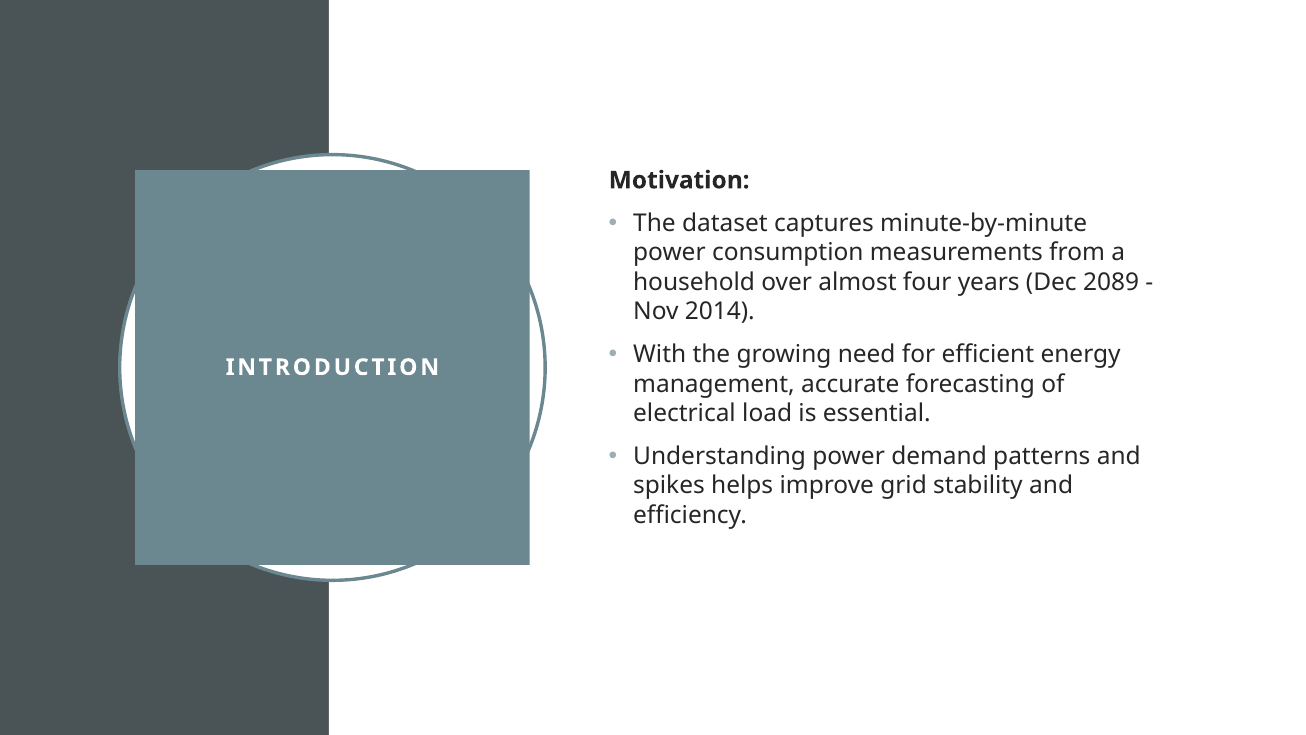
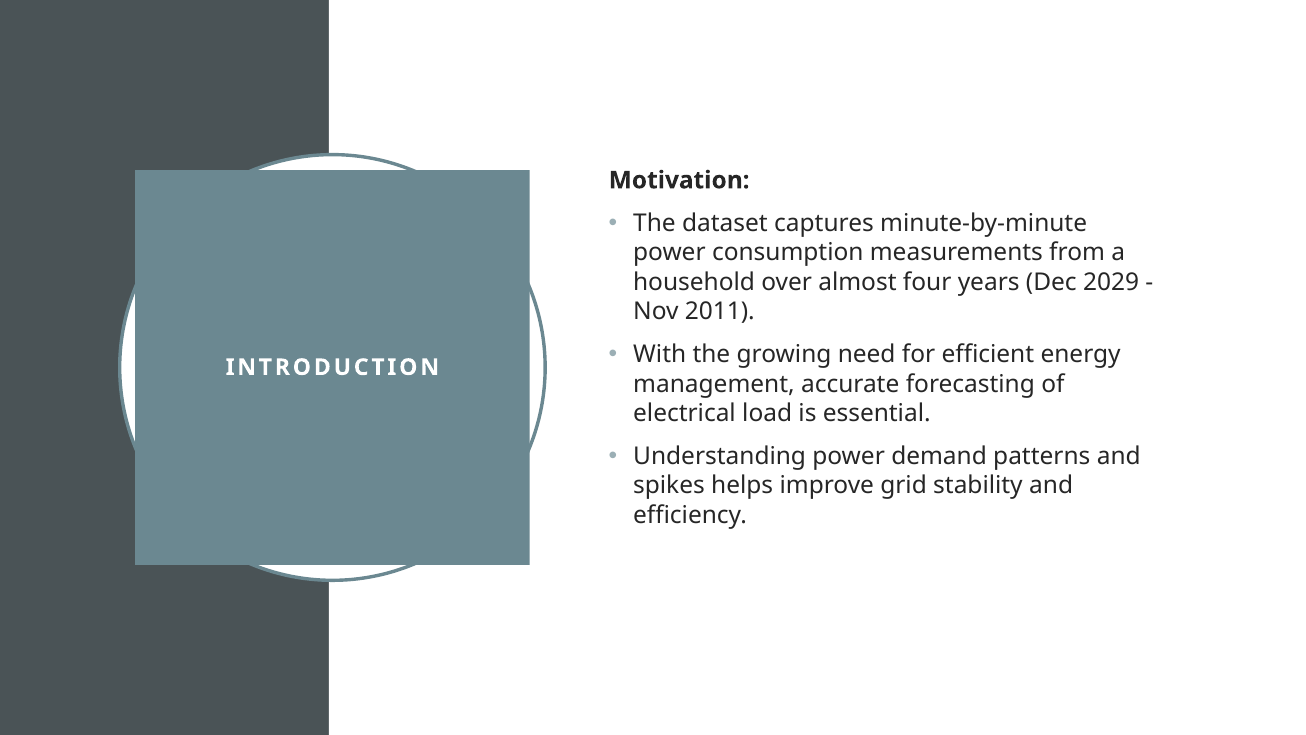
2089: 2089 -> 2029
2014: 2014 -> 2011
